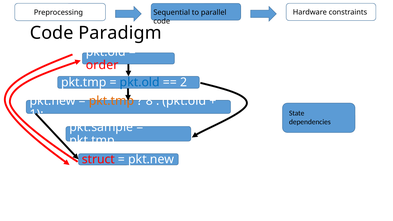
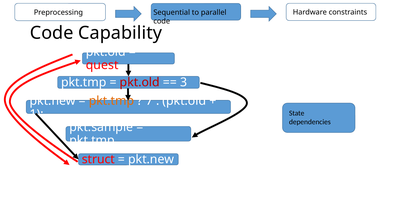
Paradigm: Paradigm -> Capability
order: order -> quest
pkt.old at (140, 82) colour: blue -> red
2: 2 -> 3
8: 8 -> 7
